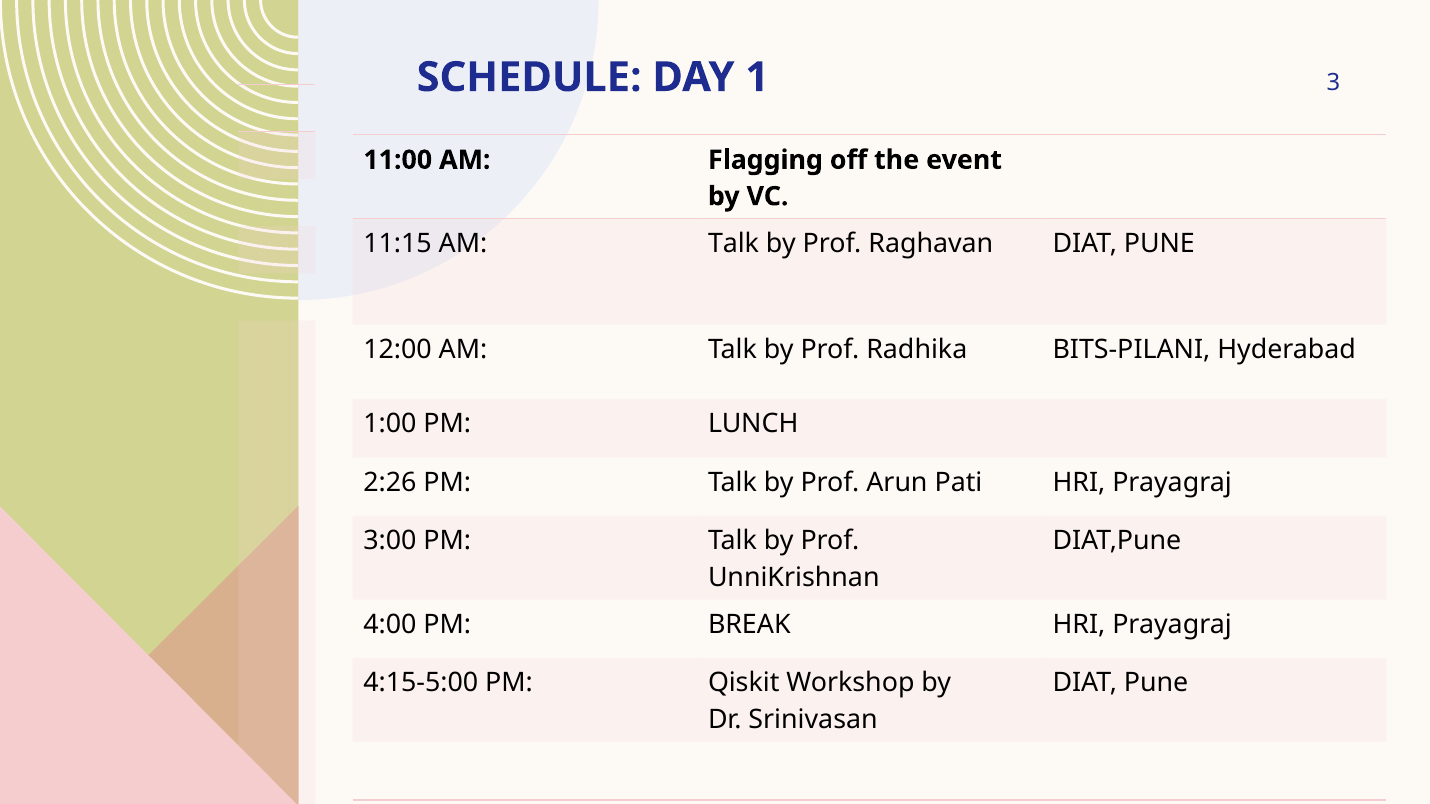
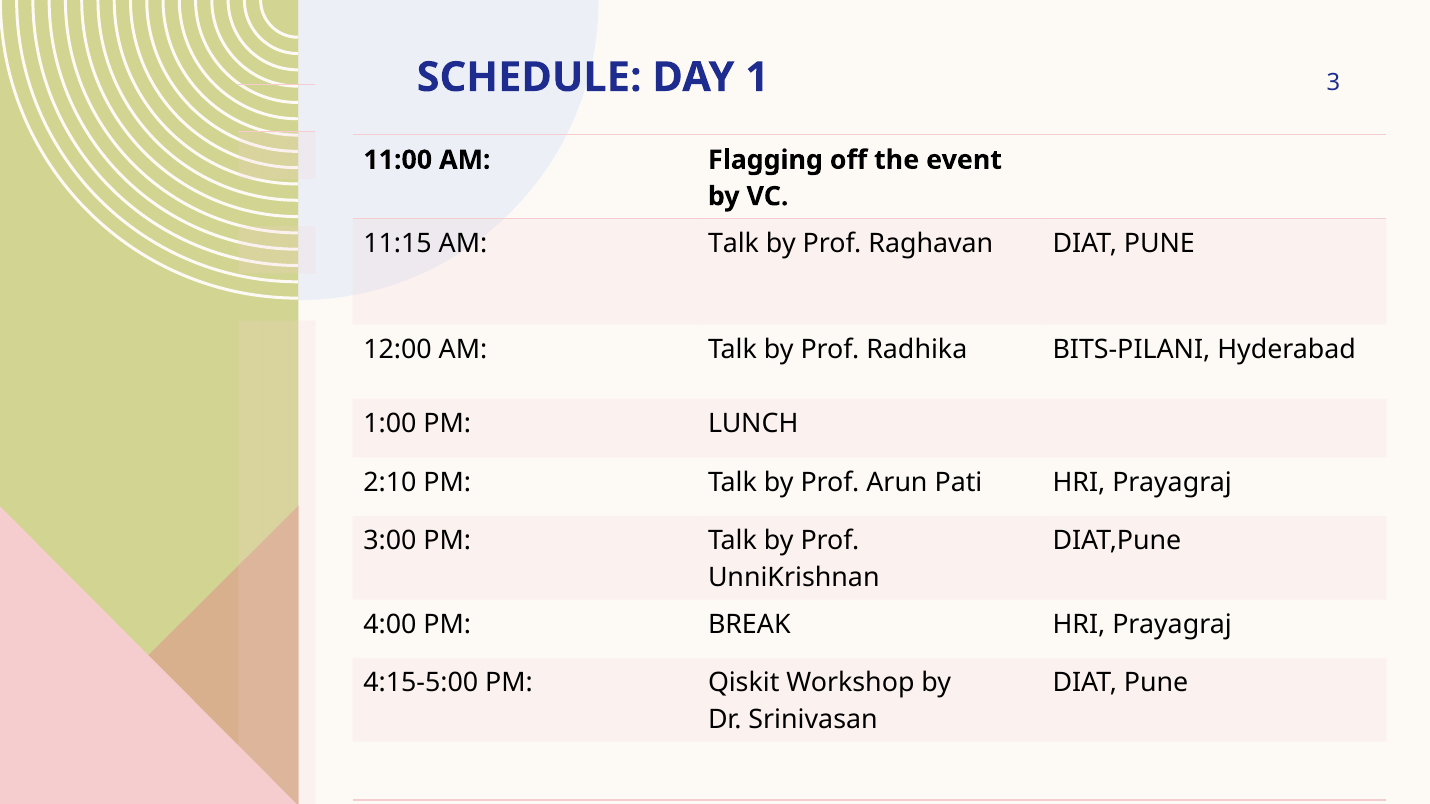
2:26: 2:26 -> 2:10
